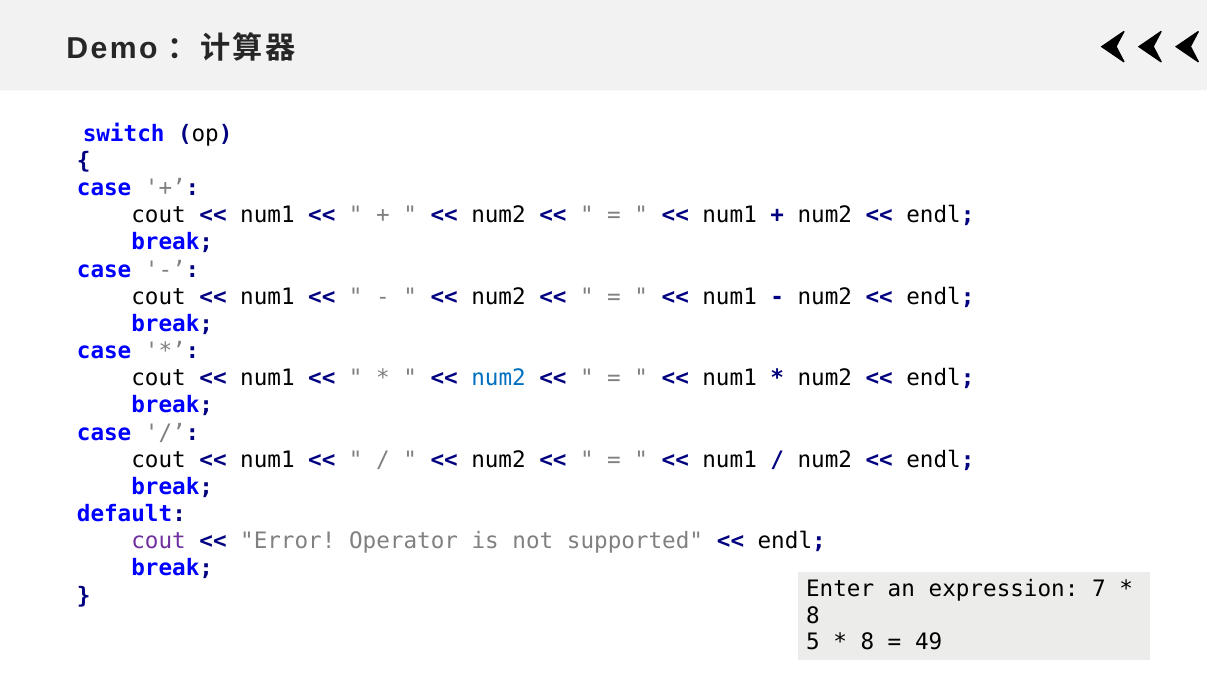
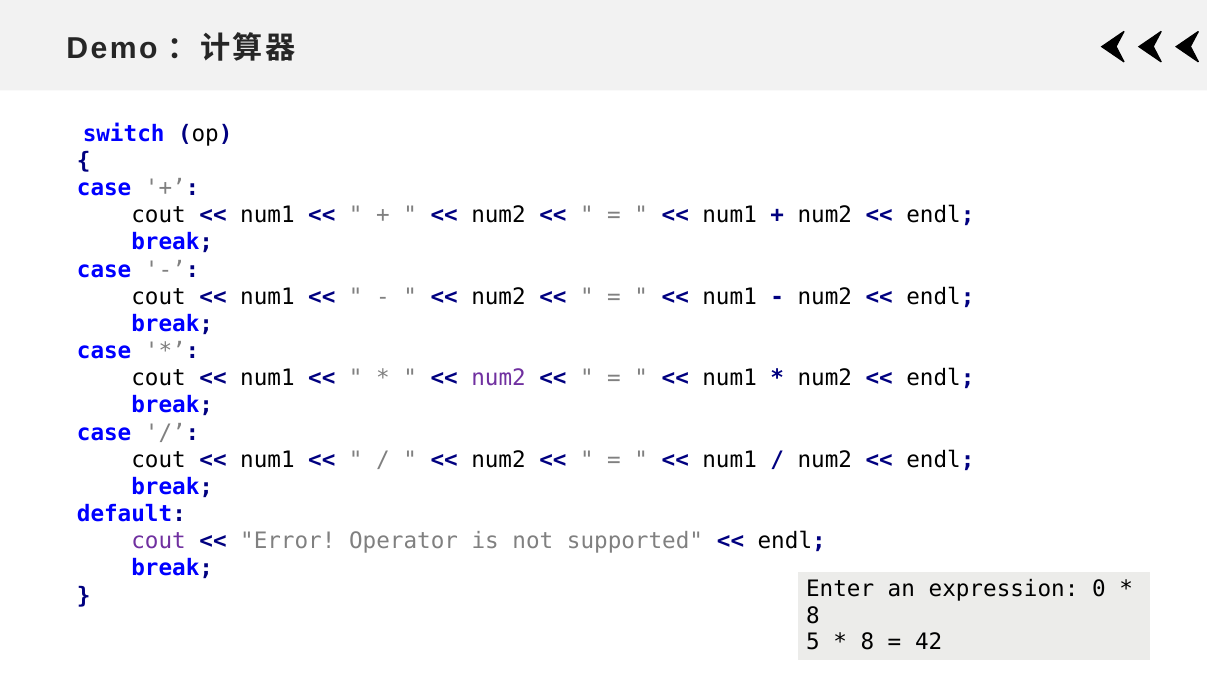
num2 at (499, 378) colour: blue -> purple
7: 7 -> 0
49: 49 -> 42
